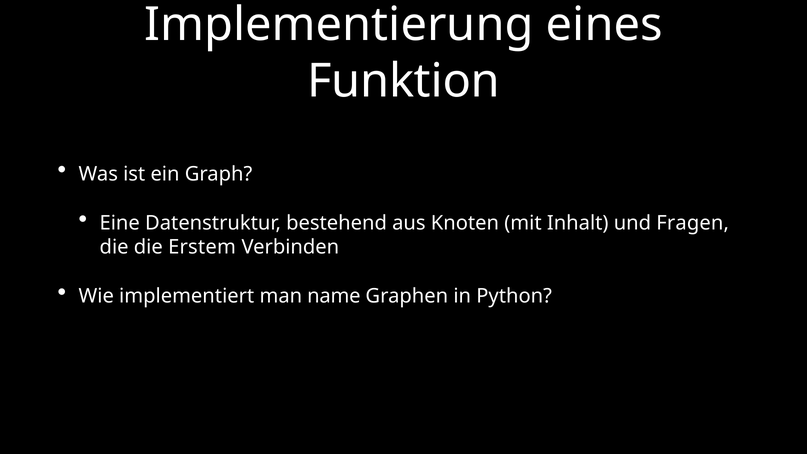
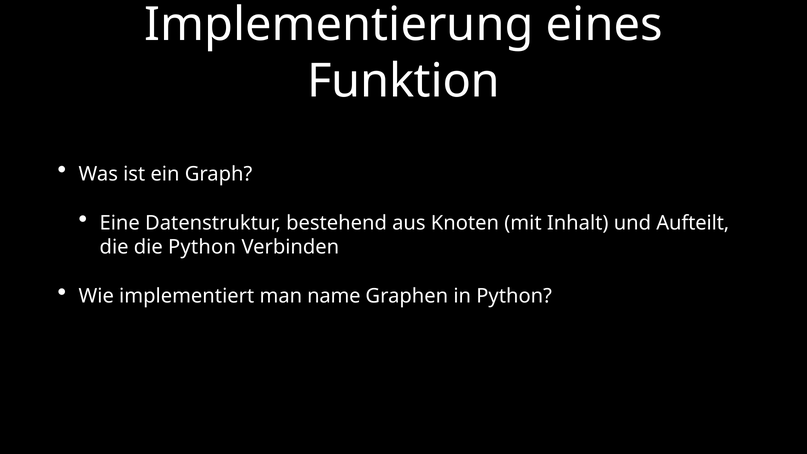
Fragen: Fragen -> Aufteilt
die Erstem: Erstem -> Python
